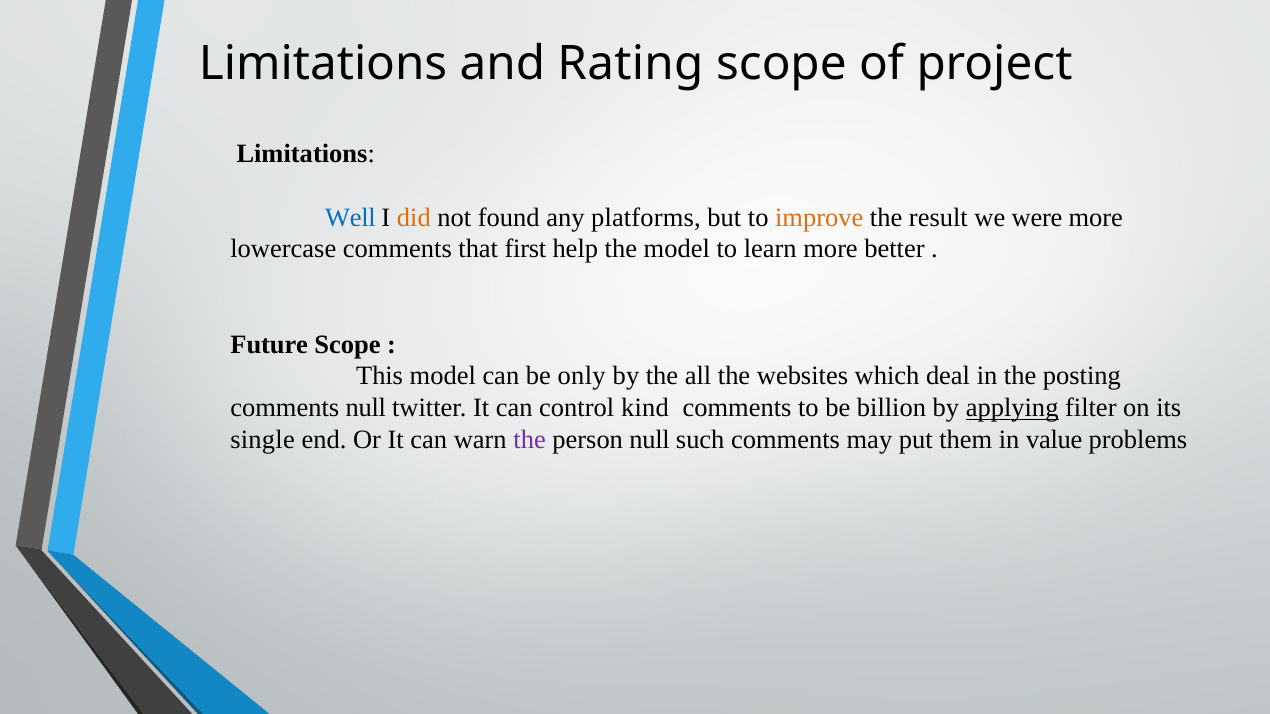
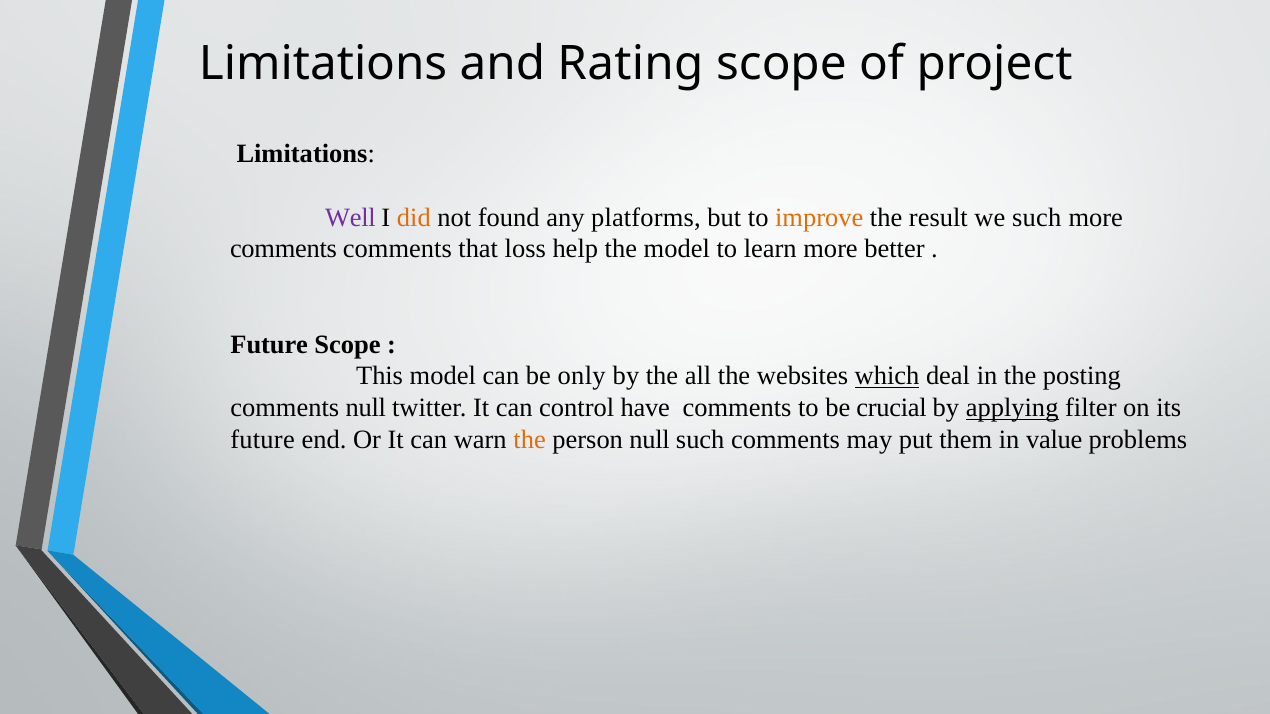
Well colour: blue -> purple
we were: were -> such
lowercase at (283, 249): lowercase -> comments
first: first -> loss
which underline: none -> present
kind: kind -> have
billion: billion -> crucial
single at (263, 440): single -> future
the at (530, 440) colour: purple -> orange
